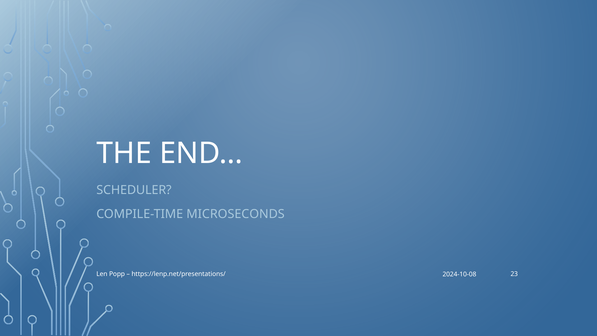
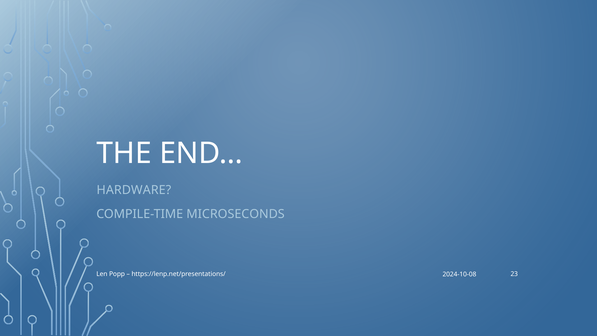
SCHEDULER: SCHEDULER -> HARDWARE
